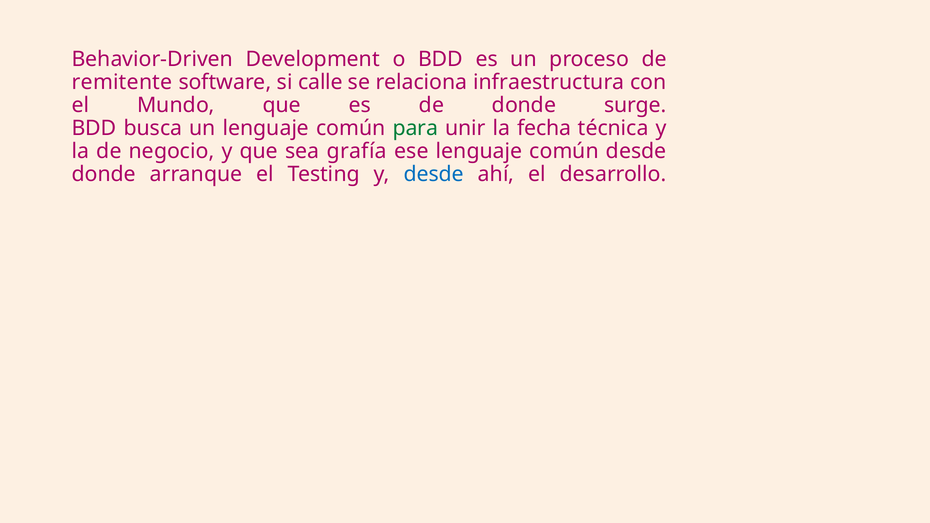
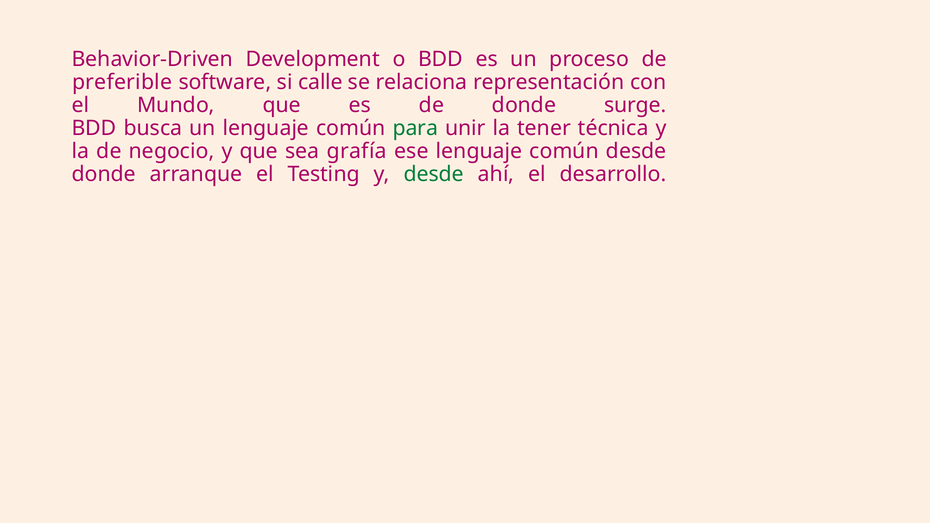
remitente: remitente -> preferible
infraestructura: infraestructura -> representación
fecha: fecha -> tener
desde at (434, 174) colour: blue -> green
